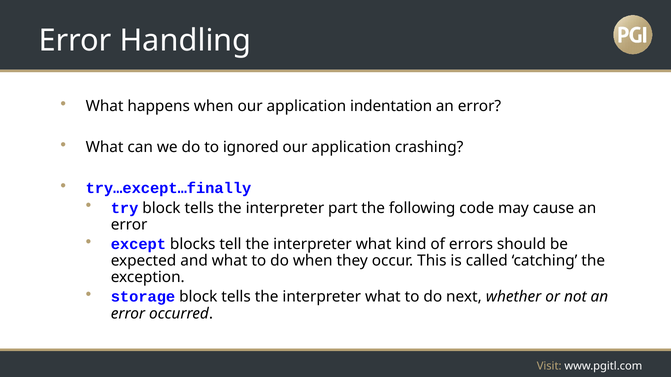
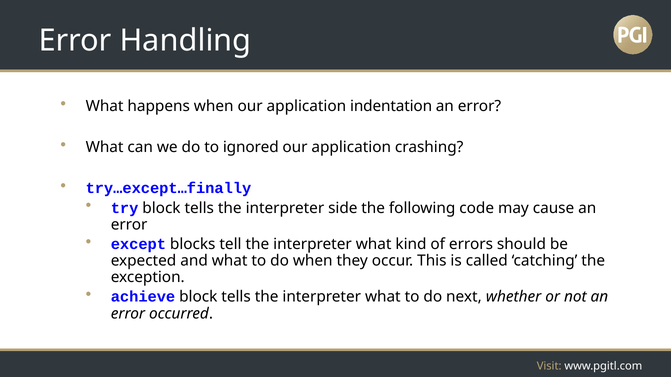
part: part -> side
storage: storage -> achieve
